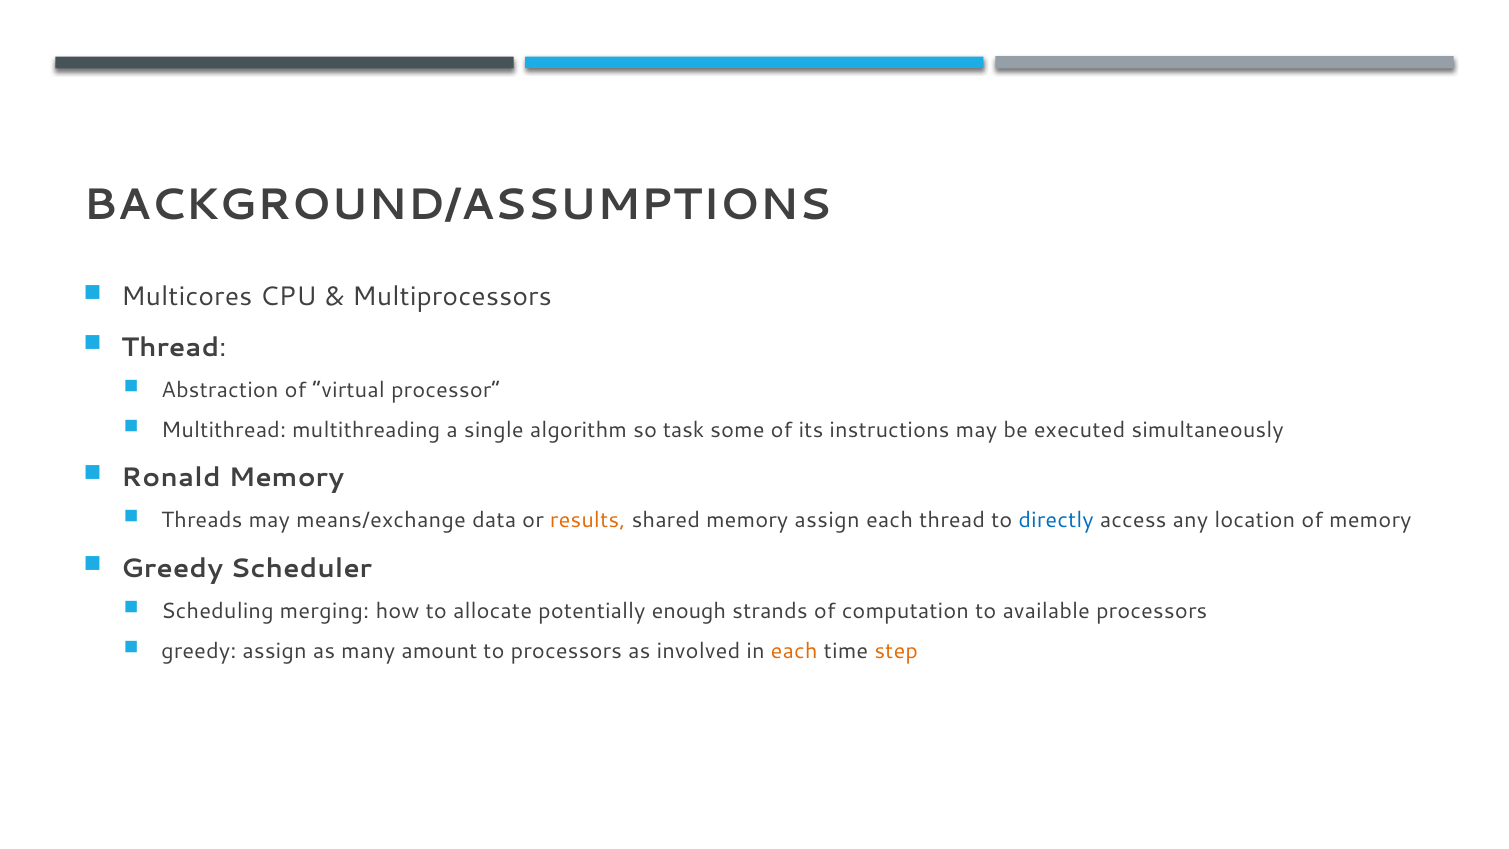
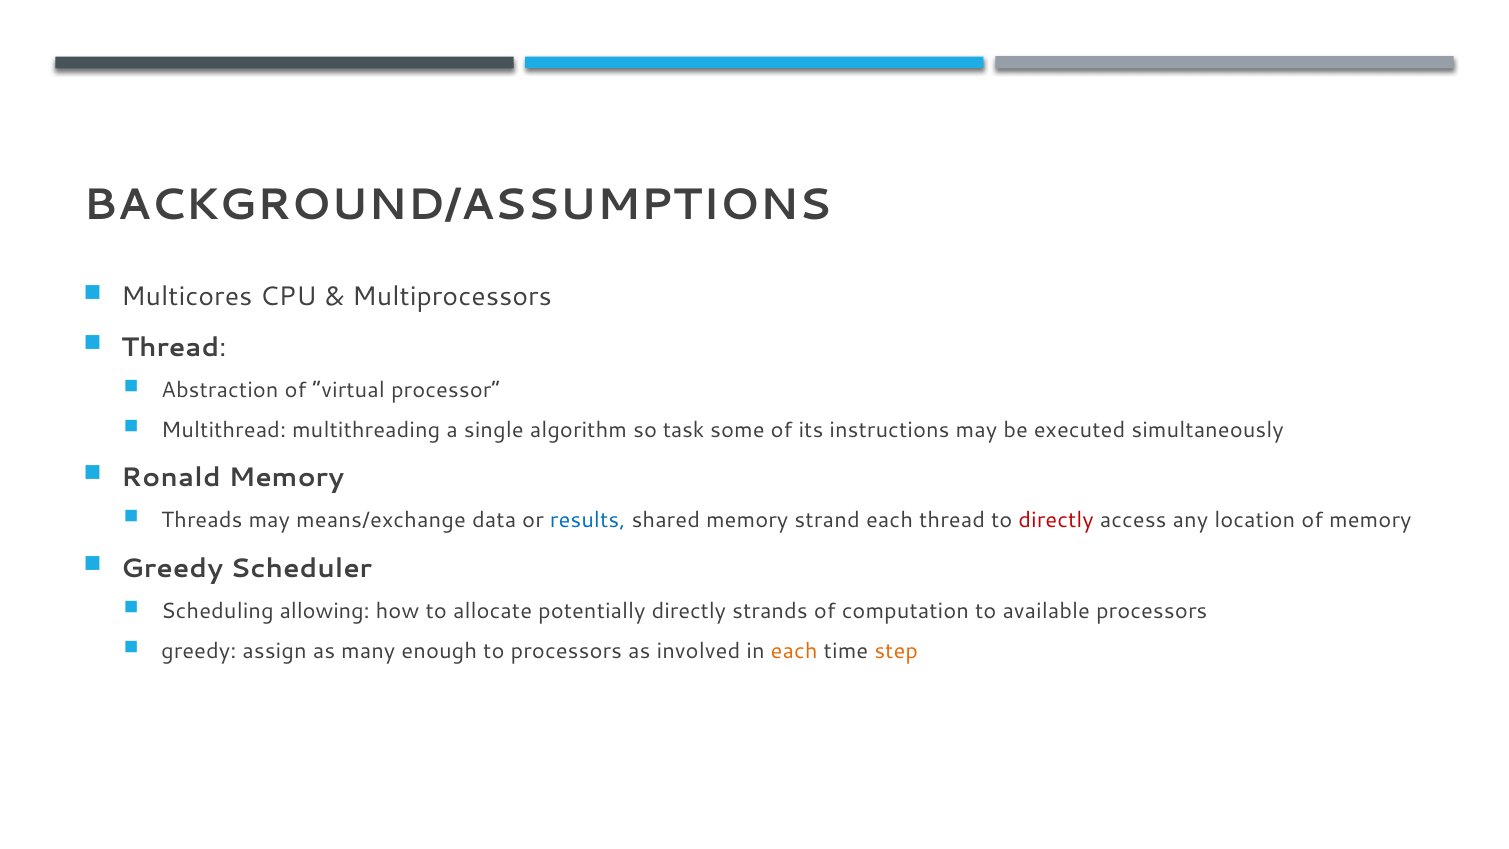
results colour: orange -> blue
memory assign: assign -> strand
directly at (1056, 521) colour: blue -> red
merging: merging -> allowing
potentially enough: enough -> directly
amount: amount -> enough
